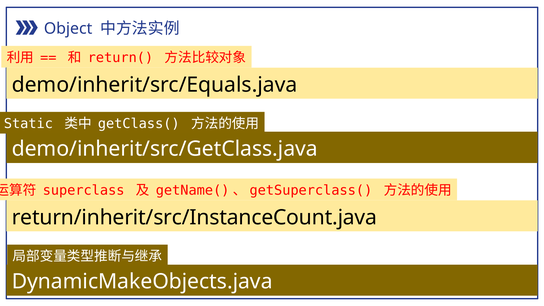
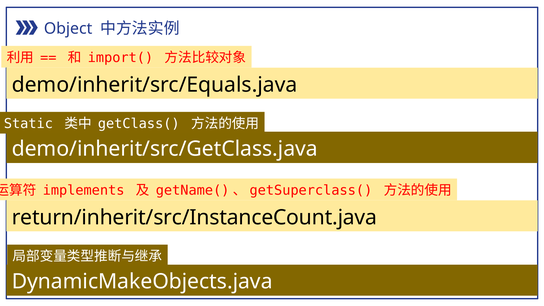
return(: return( -> import(
superclass: superclass -> implements
